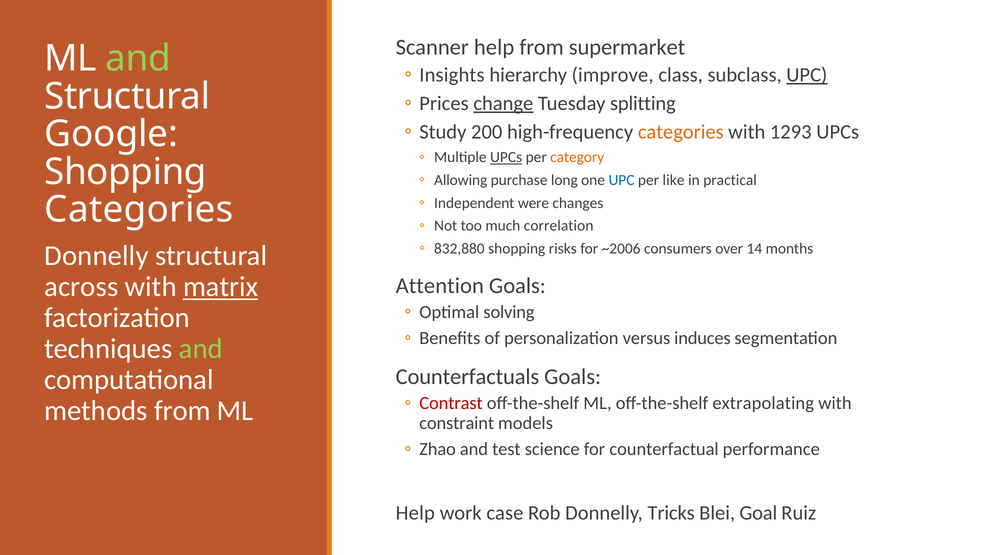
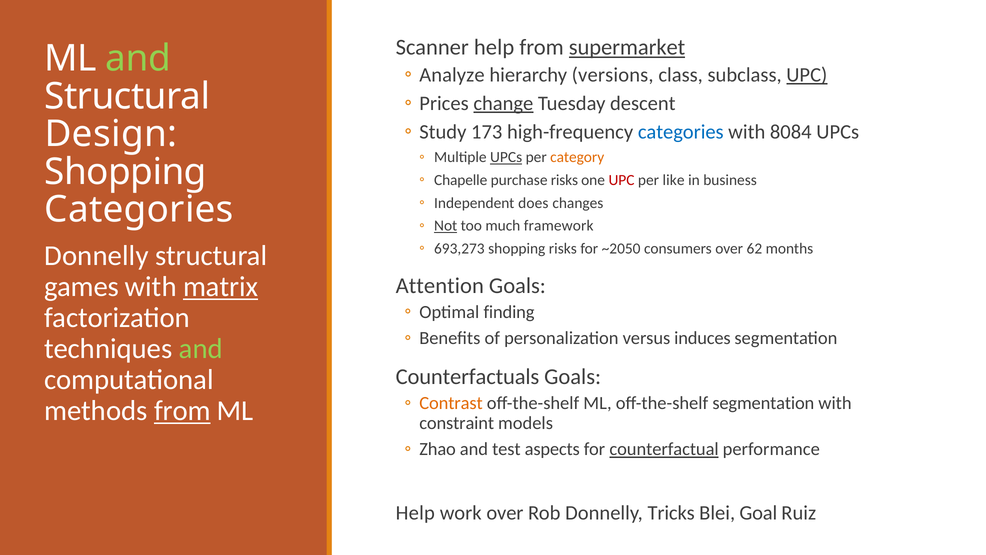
supermarket underline: none -> present
Insights: Insights -> Analyze
improve: improve -> versions
splitting: splitting -> descent
200: 200 -> 173
categories at (681, 132) colour: orange -> blue
1293: 1293 -> 8084
Google: Google -> Design
Allowing: Allowing -> Chapelle
purchase long: long -> risks
UPC at (622, 180) colour: blue -> red
practical: practical -> business
were: were -> does
Not underline: none -> present
correlation: correlation -> framework
832,880: 832,880 -> 693,273
~2006: ~2006 -> ~2050
14: 14 -> 62
across: across -> games
solving: solving -> finding
Contrast colour: red -> orange
off-the-shelf extrapolating: extrapolating -> segmentation
from at (182, 411) underline: none -> present
science: science -> aspects
counterfactual underline: none -> present
work case: case -> over
